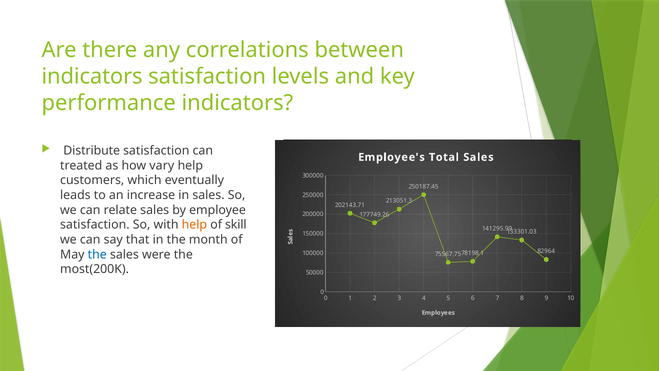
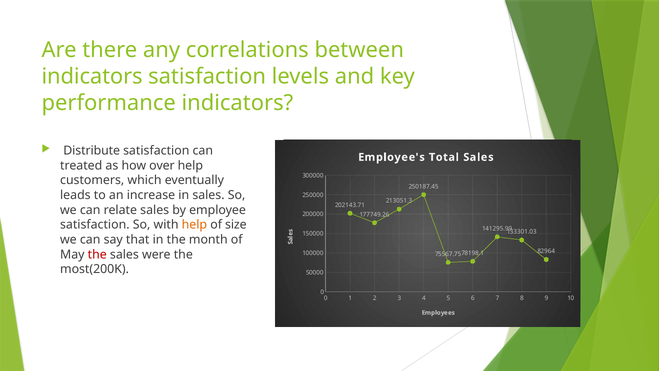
vary: vary -> over
skill: skill -> size
the at (97, 254) colour: blue -> red
